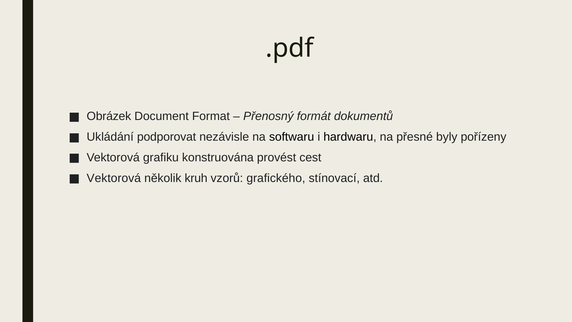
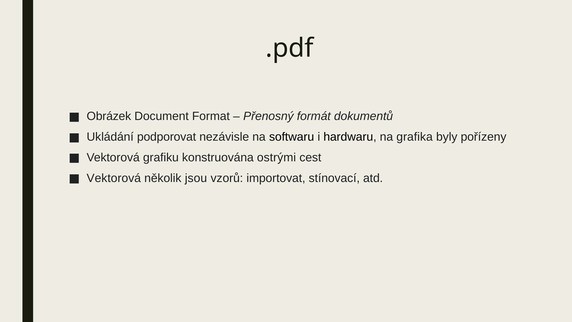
přesné: přesné -> grafika
provést: provést -> ostrými
kruh: kruh -> jsou
grafického: grafického -> importovat
